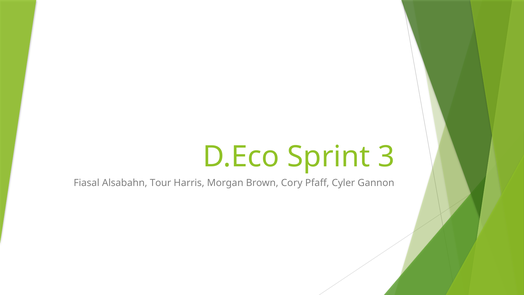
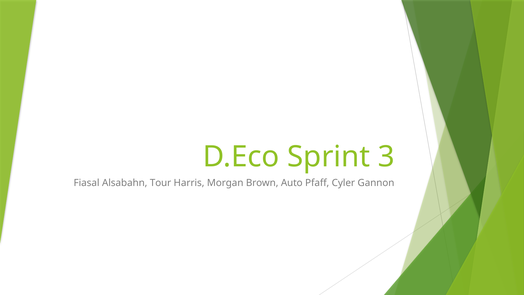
Cory: Cory -> Auto
